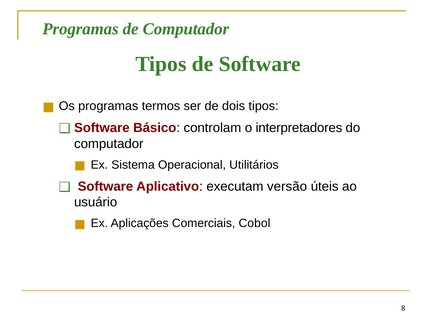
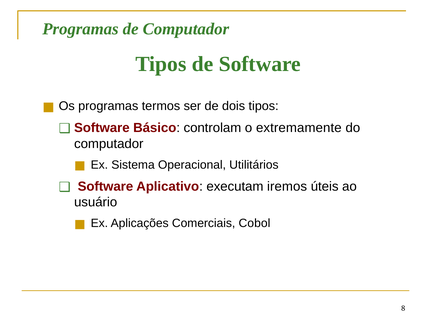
interpretadores: interpretadores -> extremamente
versão: versão -> iremos
